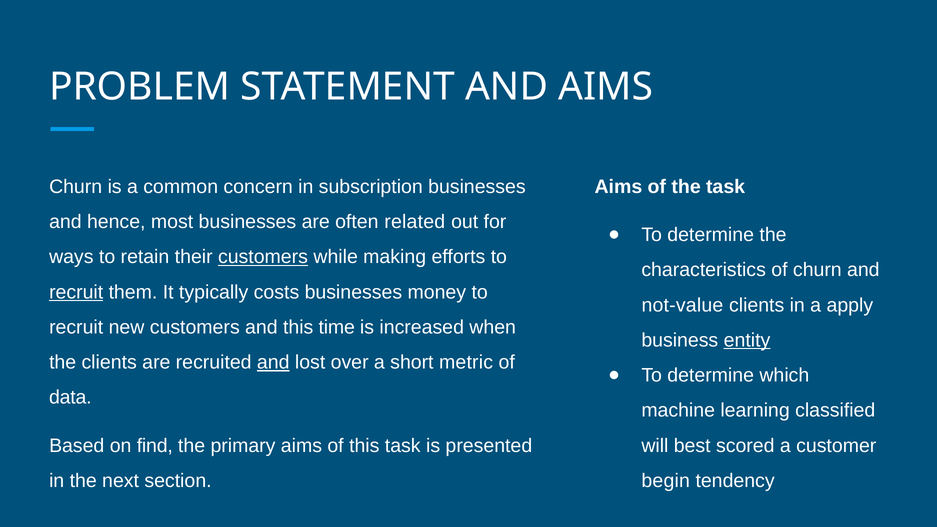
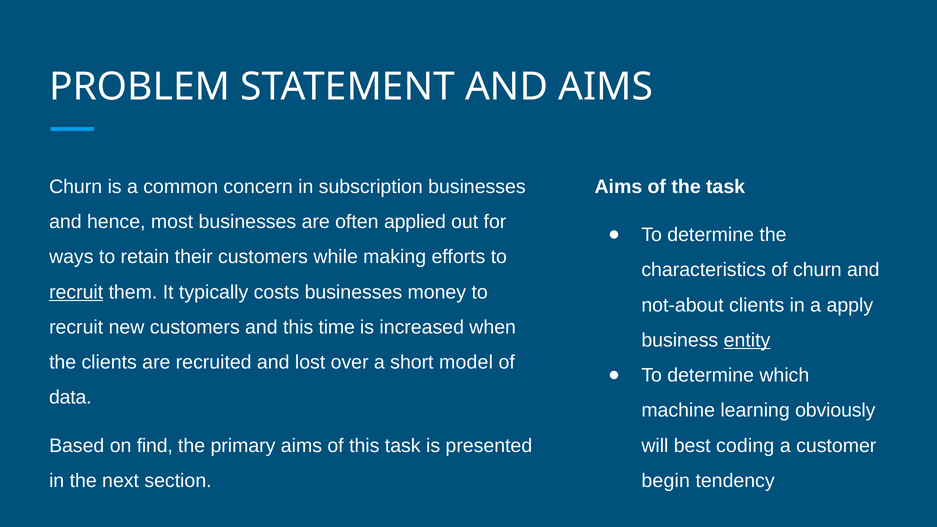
related: related -> applied
customers at (263, 257) underline: present -> none
not-value: not-value -> not-about
and at (273, 362) underline: present -> none
metric: metric -> model
classified: classified -> obviously
scored: scored -> coding
